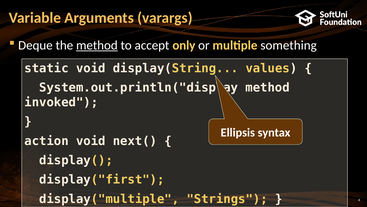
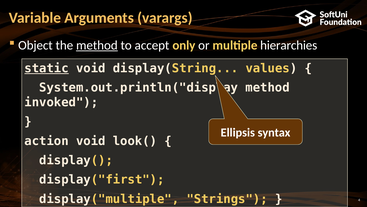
Deque: Deque -> Object
something: something -> hierarchies
static underline: none -> present
next(: next( -> look(
